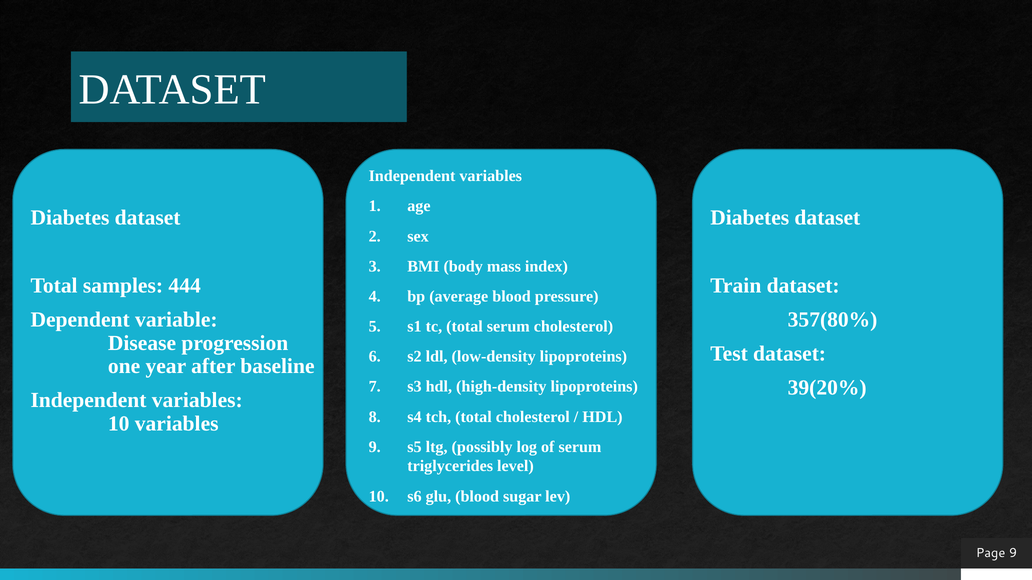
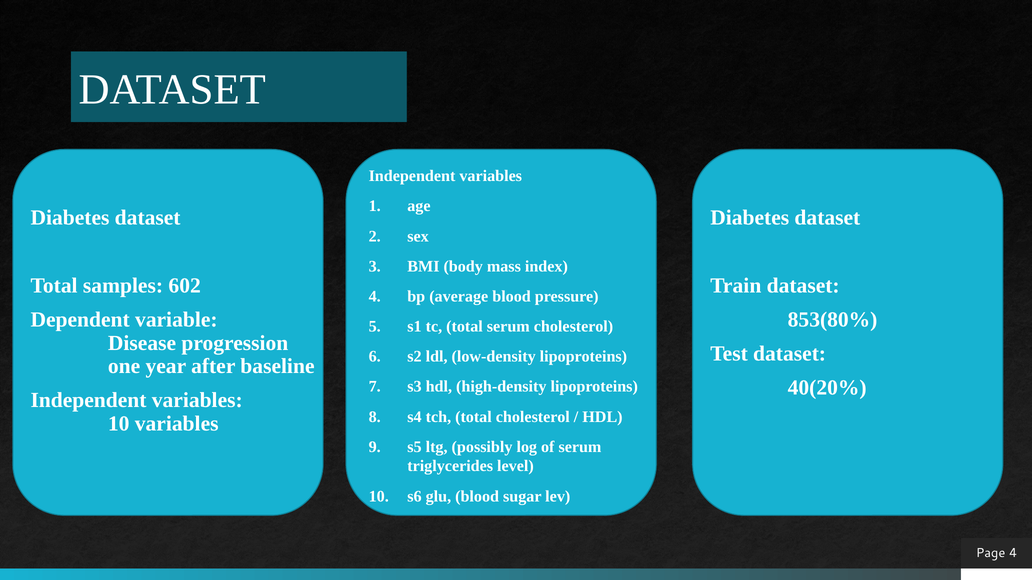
444: 444 -> 602
357(80%: 357(80% -> 853(80%
39(20%: 39(20% -> 40(20%
Page 9: 9 -> 4
